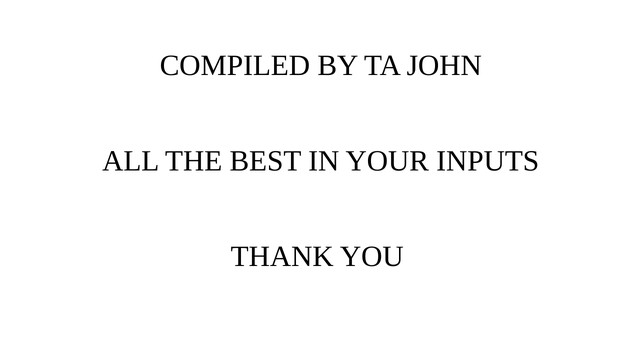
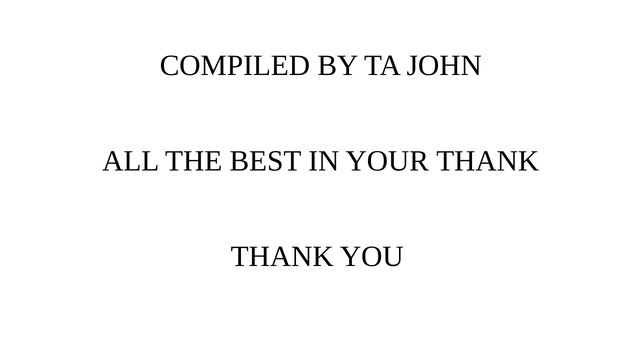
YOUR INPUTS: INPUTS -> THANK
